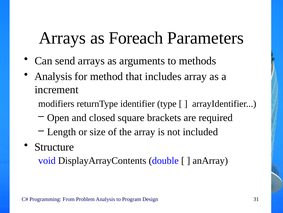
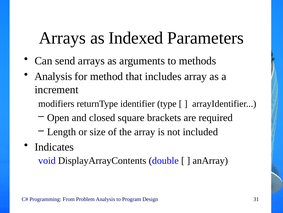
Foreach: Foreach -> Indexed
Structure: Structure -> Indicates
